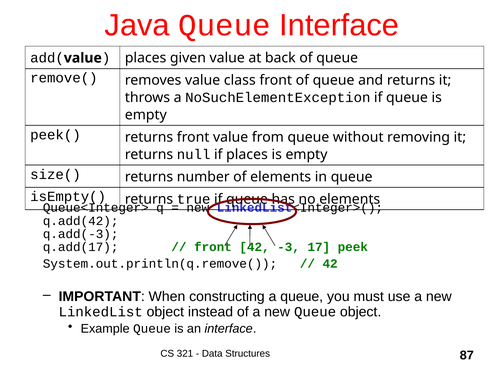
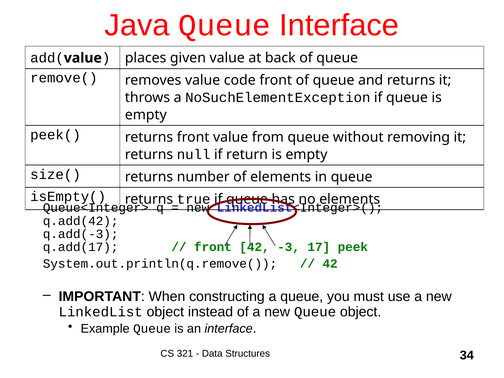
class: class -> code
if places: places -> return
87: 87 -> 34
